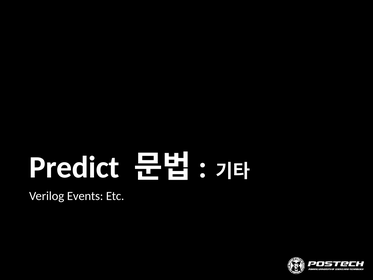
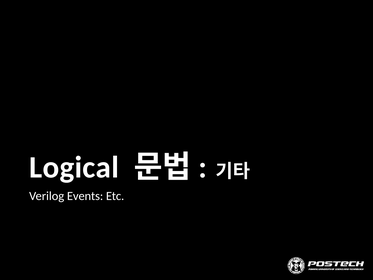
Predict: Predict -> Logical
